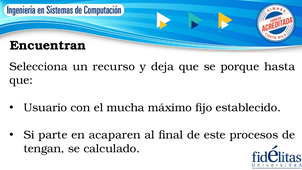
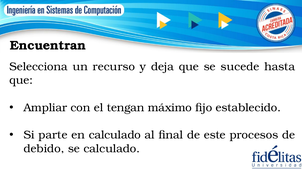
porque: porque -> sucede
Usuario: Usuario -> Ampliar
mucha: mucha -> tengan
en acaparen: acaparen -> calculado
tengan: tengan -> debido
